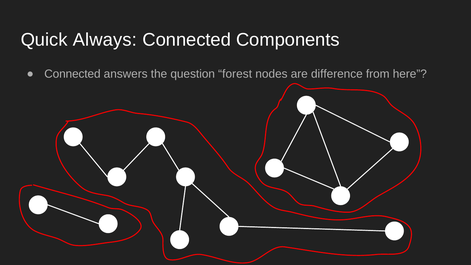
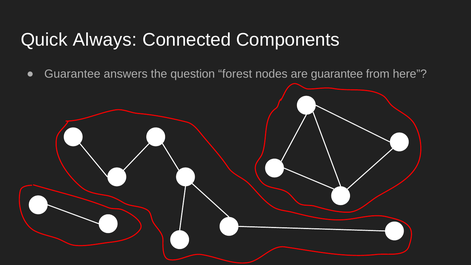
Connected at (72, 74): Connected -> Guarantee
are difference: difference -> guarantee
